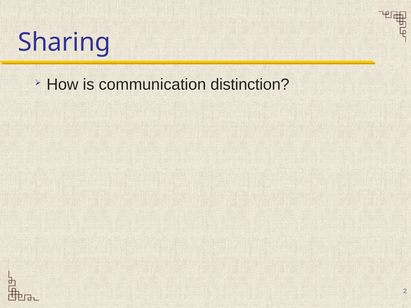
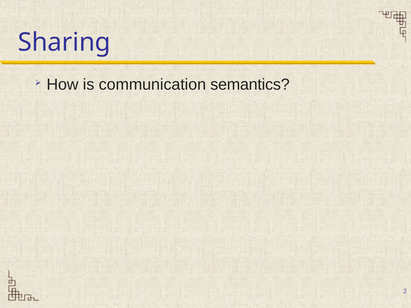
distinction: distinction -> semantics
